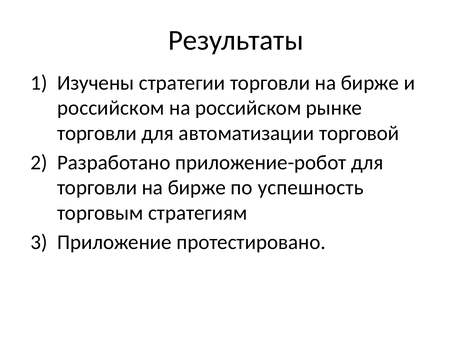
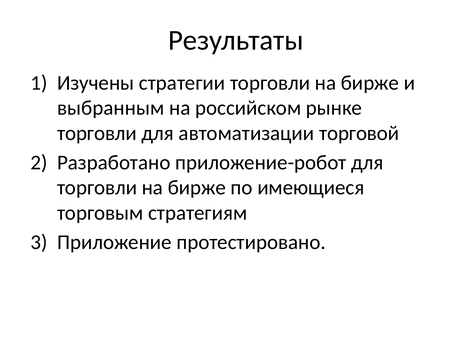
российском at (111, 108): российском -> выбранным
успешность: успешность -> имеющиеся
